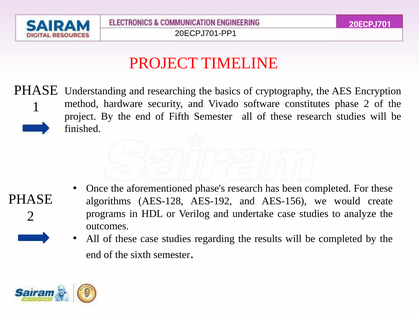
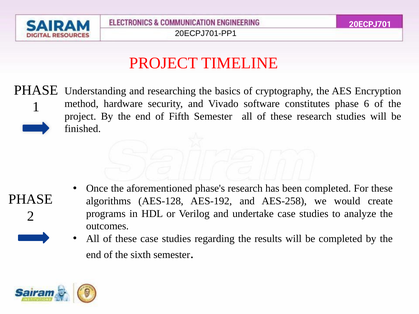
constitutes phase 2: 2 -> 6
AES-156: AES-156 -> AES-258
